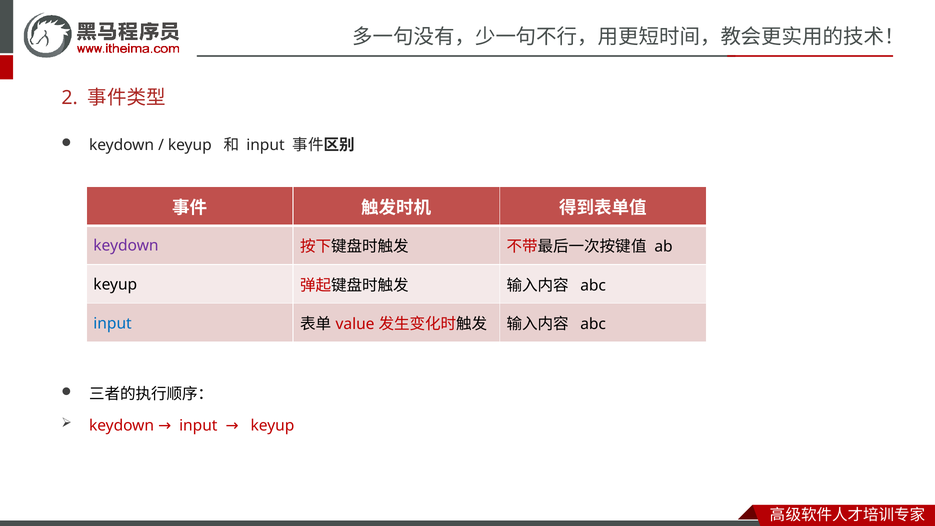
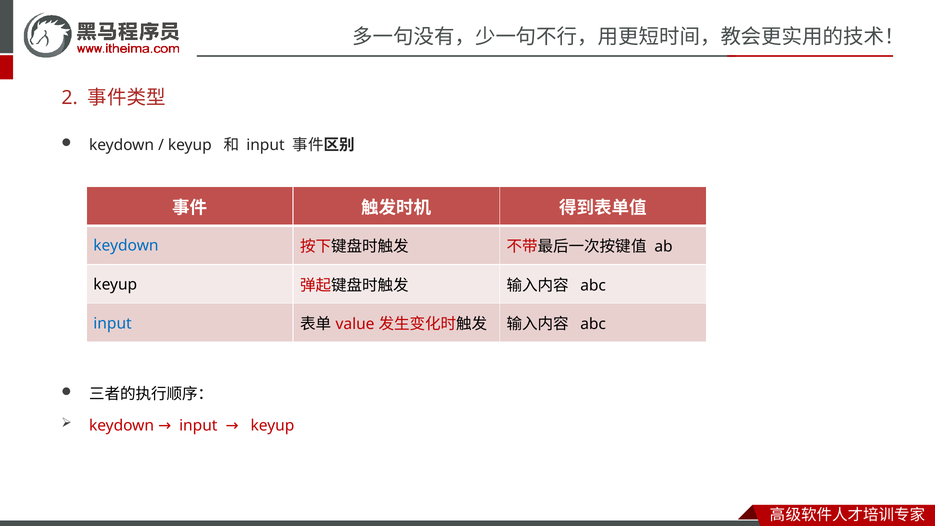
keydown at (126, 246) colour: purple -> blue
